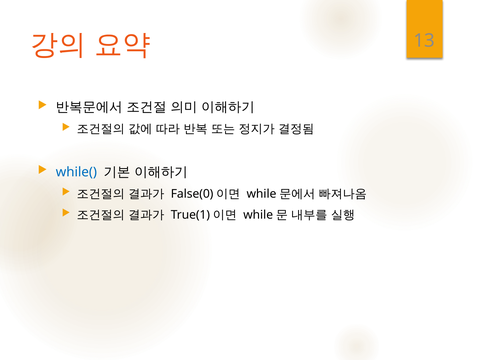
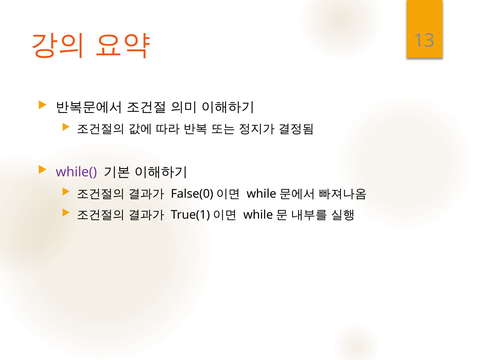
while( colour: blue -> purple
